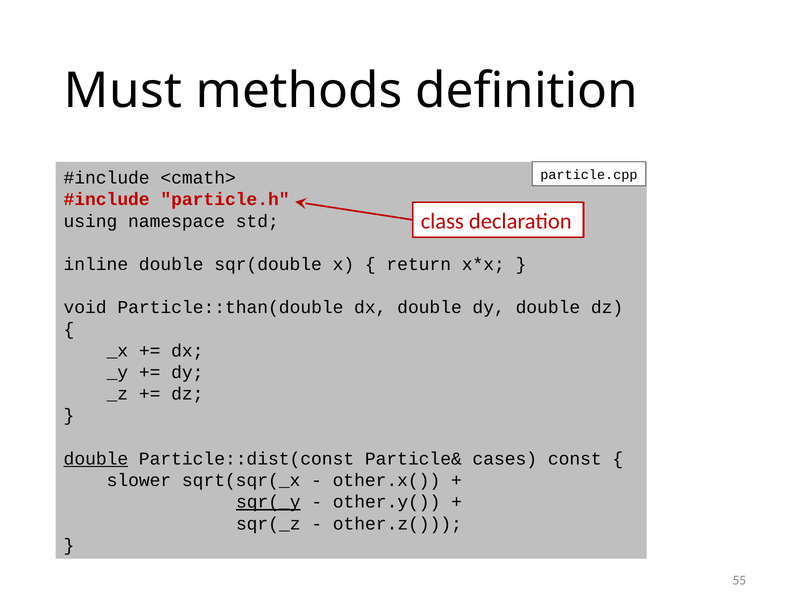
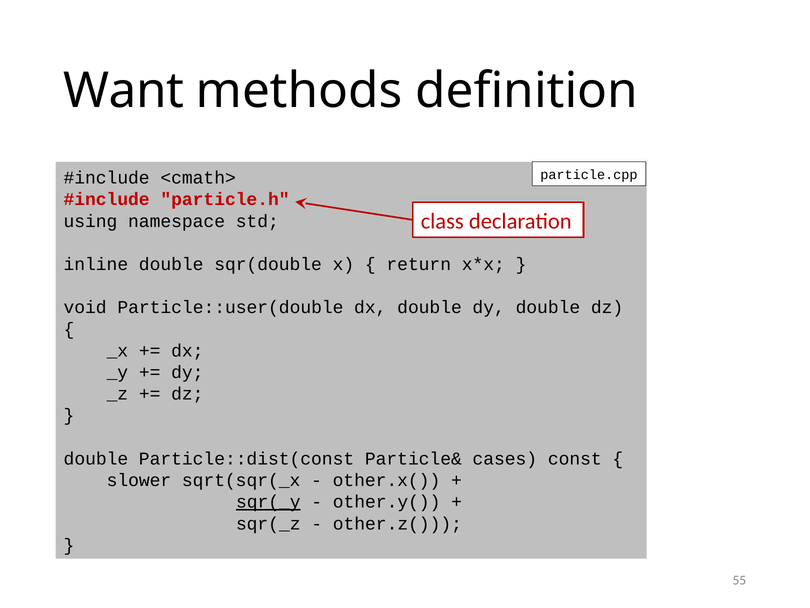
Must: Must -> Want
Particle::than(double: Particle::than(double -> Particle::user(double
double at (96, 458) underline: present -> none
